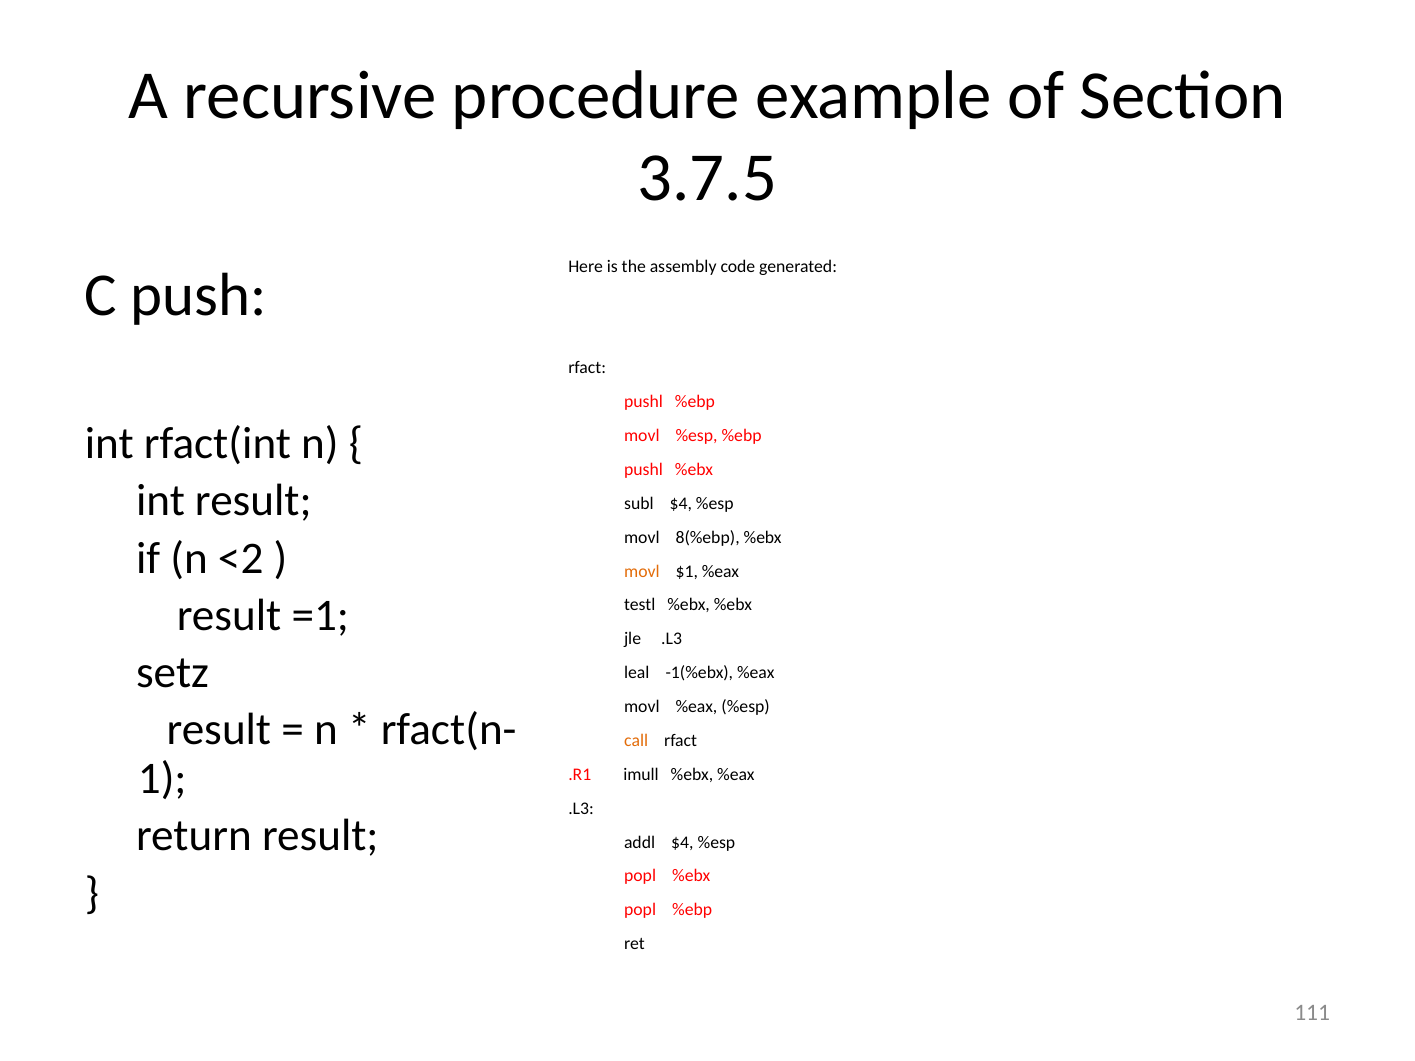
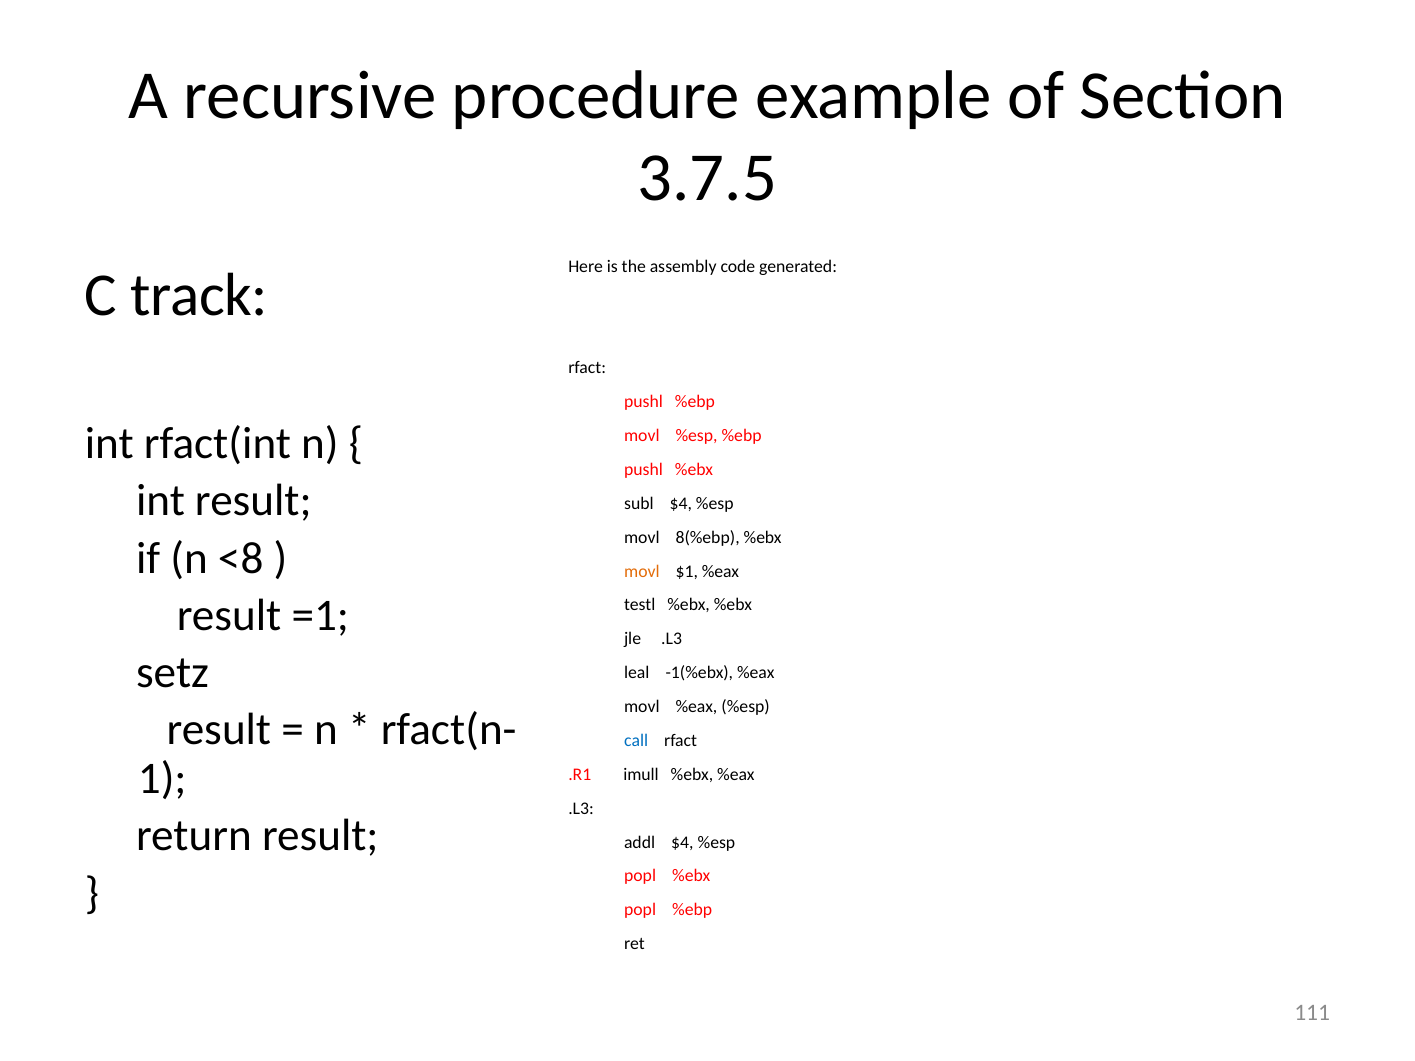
push: push -> track
<2: <2 -> <8
call colour: orange -> blue
